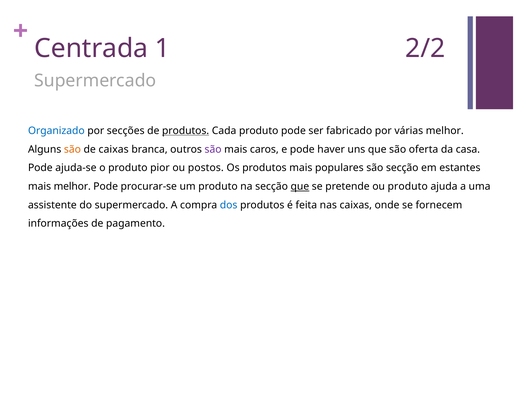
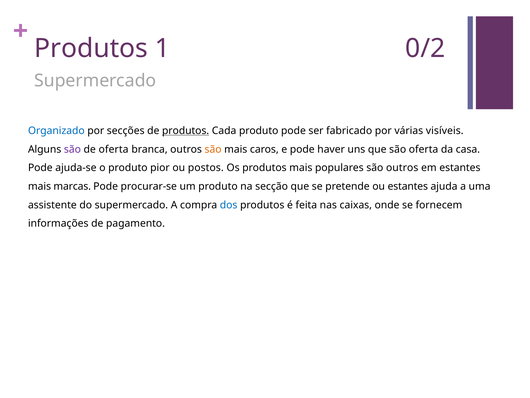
Centrada at (91, 48): Centrada -> Produtos
2/2: 2/2 -> 0/2
várias melhor: melhor -> visíveis
são at (72, 149) colour: orange -> purple
de caixas: caixas -> oferta
são at (213, 149) colour: purple -> orange
são secção: secção -> outros
mais melhor: melhor -> marcas
que at (300, 186) underline: present -> none
ou produto: produto -> estantes
